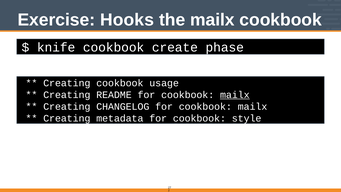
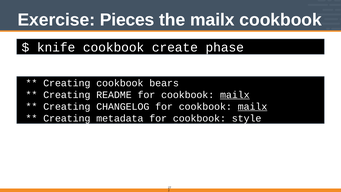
Hooks: Hooks -> Pieces
usage: usage -> bears
mailx at (253, 106) underline: none -> present
